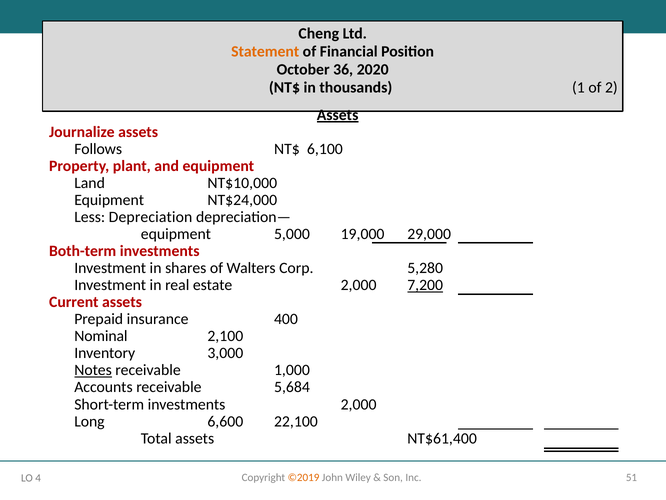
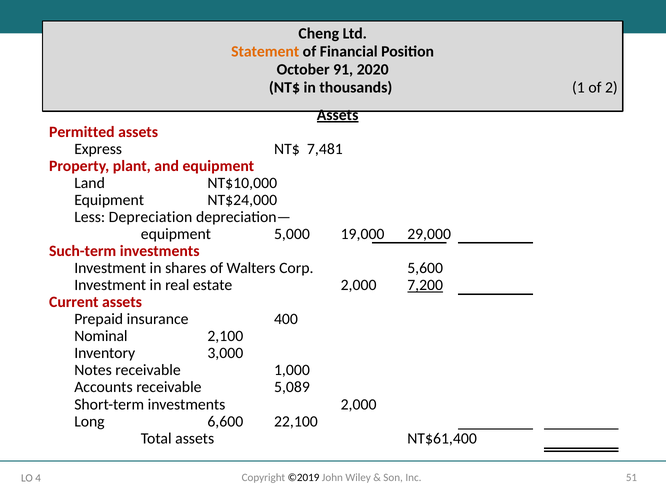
36: 36 -> 91
Journalize: Journalize -> Permitted
Follows: Follows -> Express
6,100: 6,100 -> 7,481
Both-term: Both-term -> Such-term
5,280: 5,280 -> 5,600
Notes underline: present -> none
5,684: 5,684 -> 5,089
©2019 colour: orange -> black
